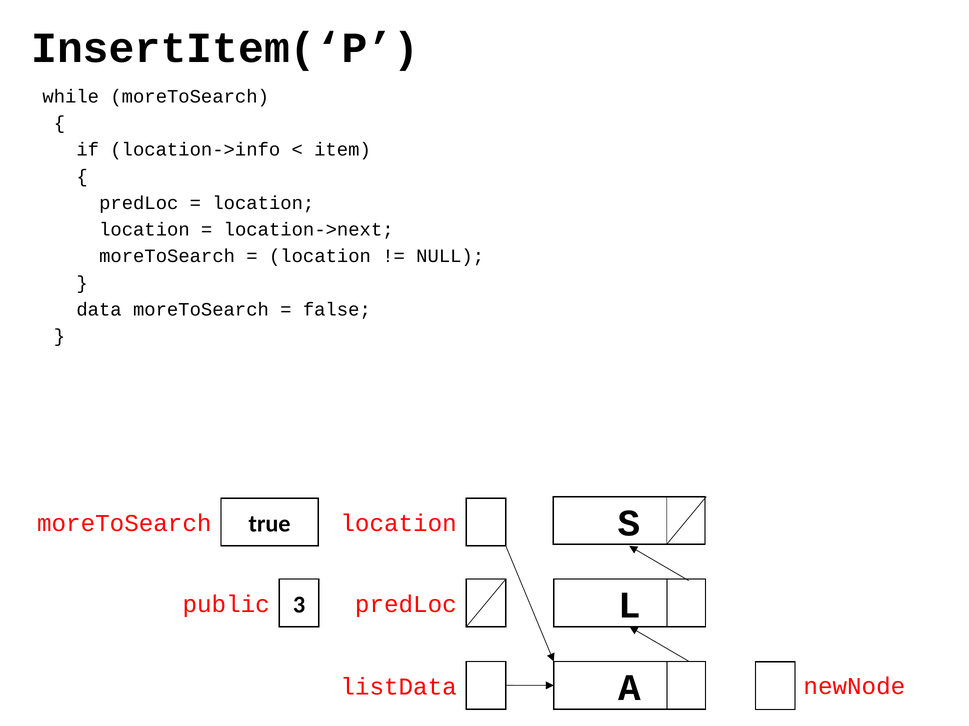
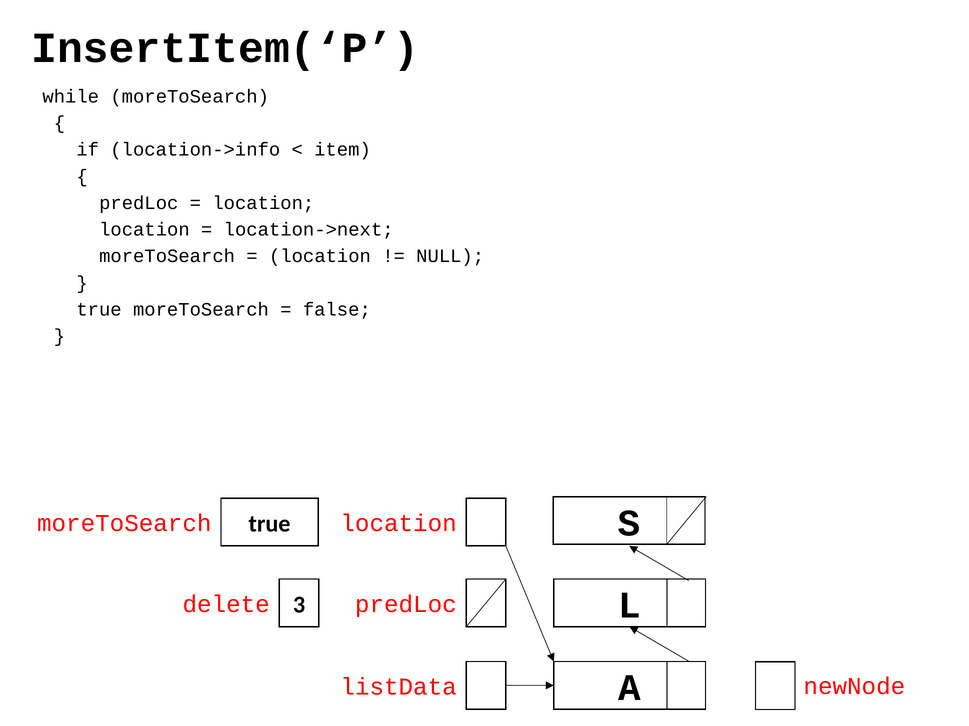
data at (99, 310): data -> true
public: public -> delete
